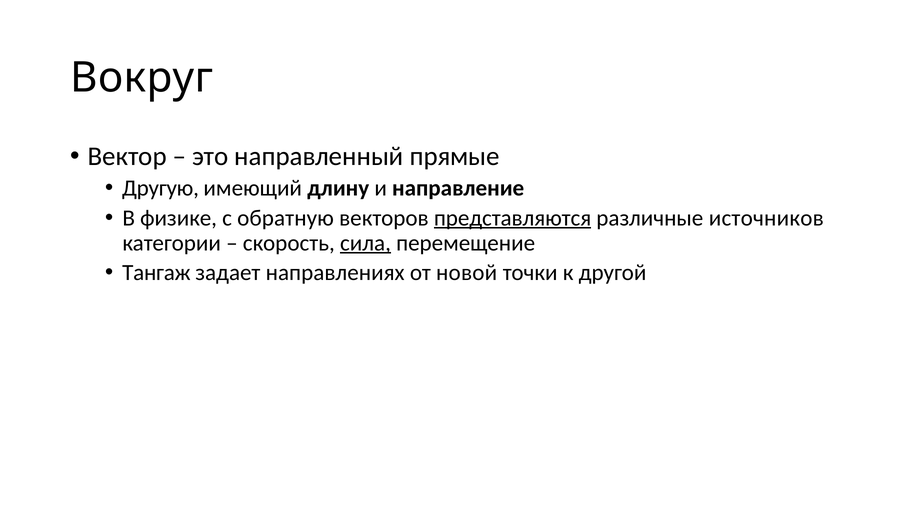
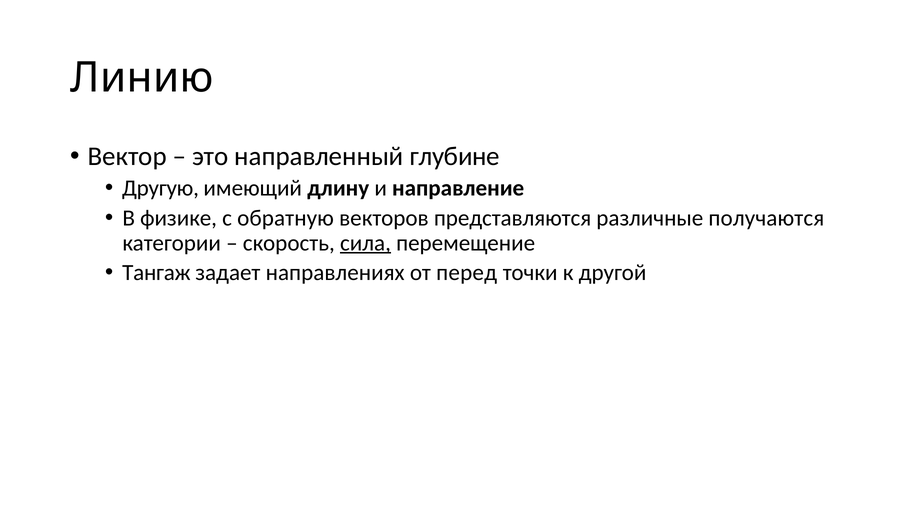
Вокруг: Вокруг -> Линию
прямые: прямые -> глубине
представляются underline: present -> none
источников: источников -> получаются
новой: новой -> перед
